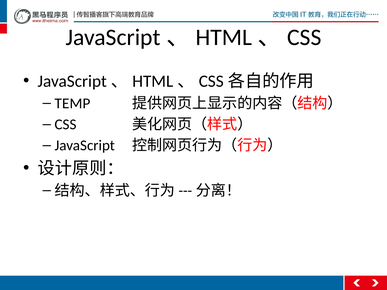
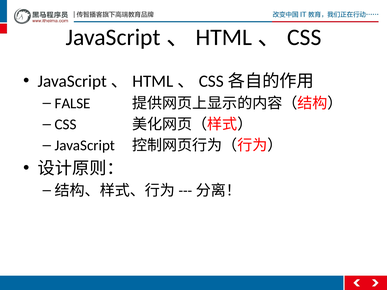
TEMP: TEMP -> FALSE
